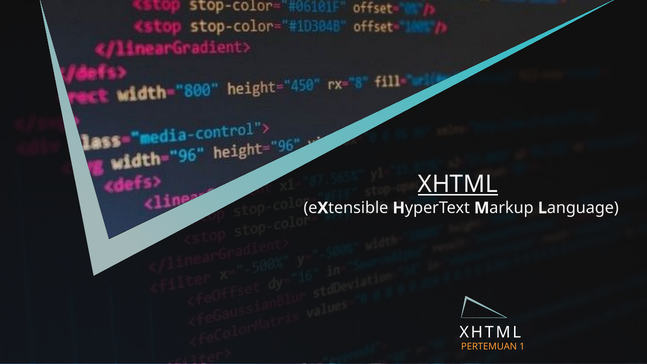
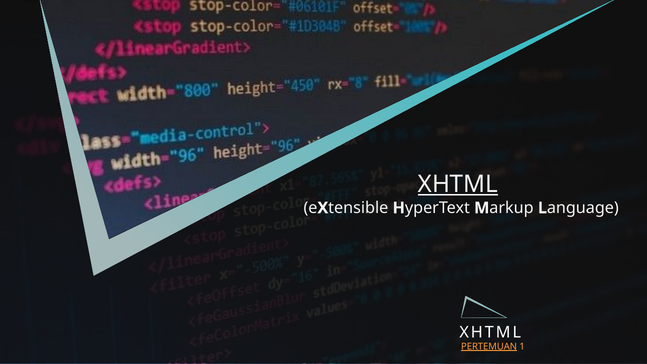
PERTEMUAN underline: none -> present
